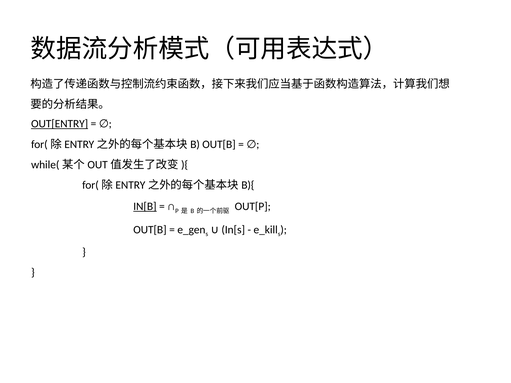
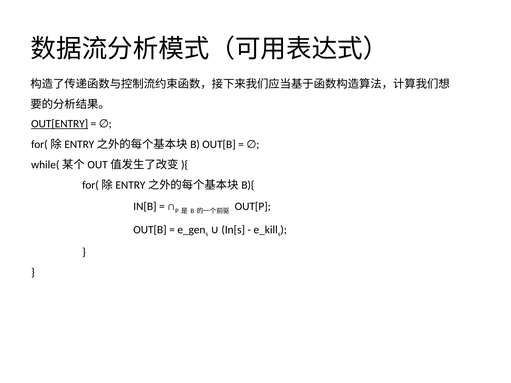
IN[B underline: present -> none
